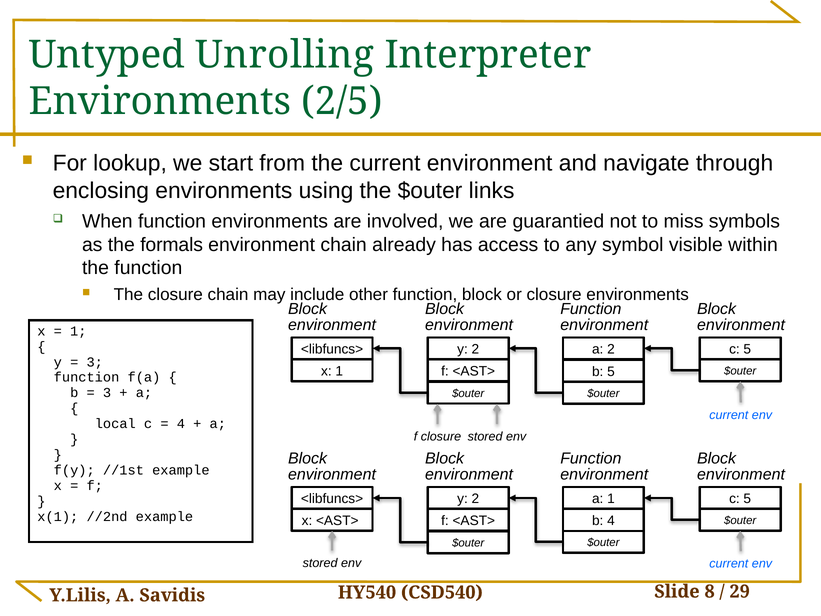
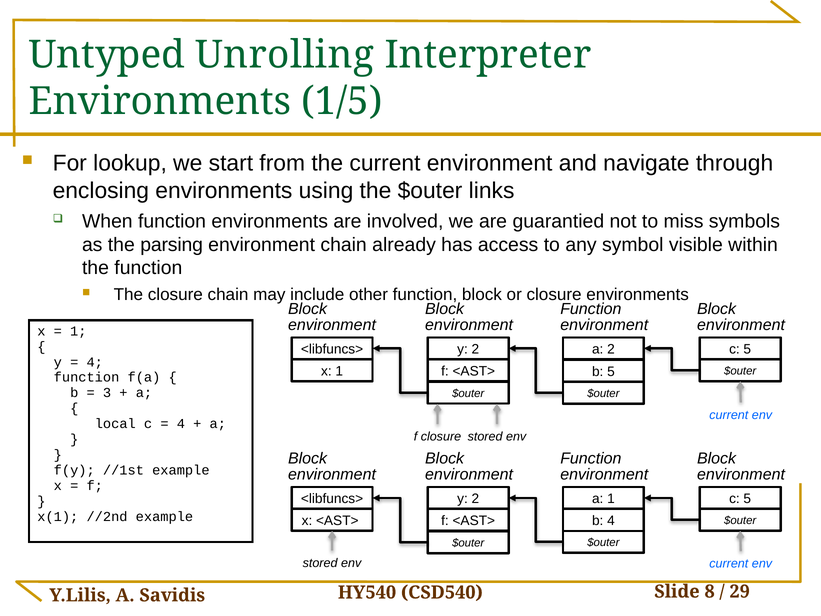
2/5: 2/5 -> 1/5
formals: formals -> parsing
3 at (95, 362): 3 -> 4
